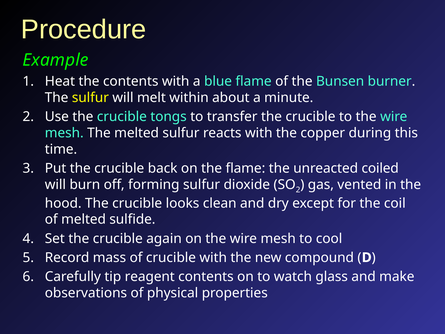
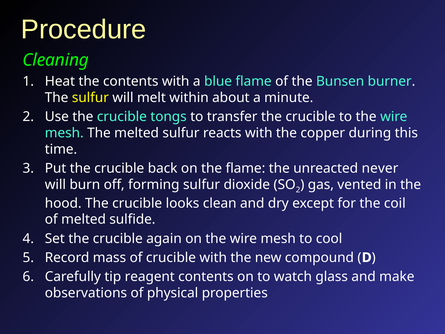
Example: Example -> Cleaning
coiled: coiled -> never
